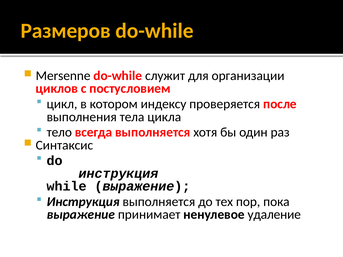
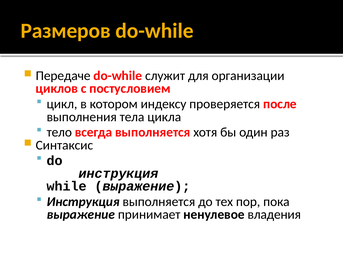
Mersenne: Mersenne -> Передаче
удаление: удаление -> владения
